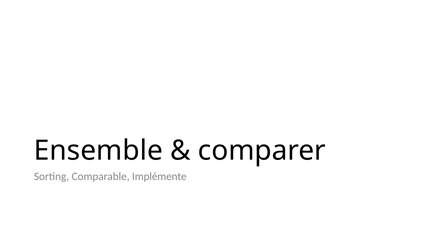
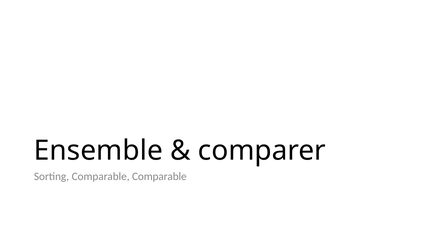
Comparable Implémente: Implémente -> Comparable
